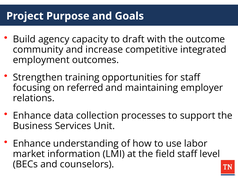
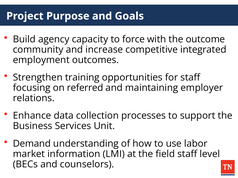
draft: draft -> force
Enhance at (32, 144): Enhance -> Demand
